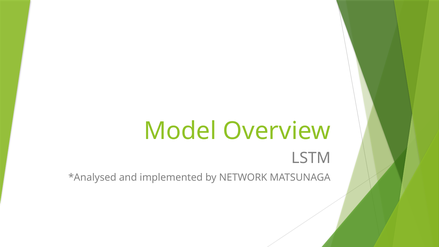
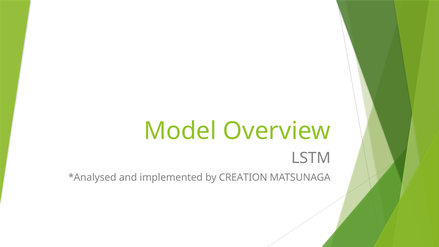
NETWORK: NETWORK -> CREATION
